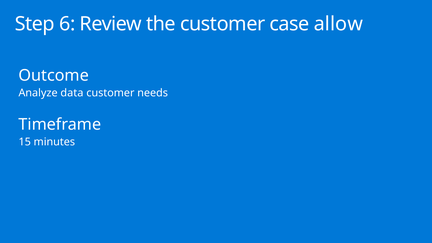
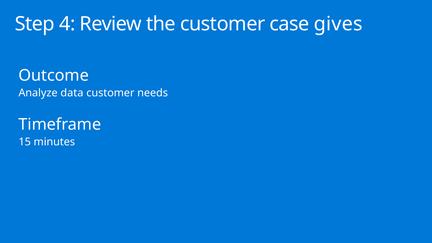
6: 6 -> 4
allow: allow -> gives
